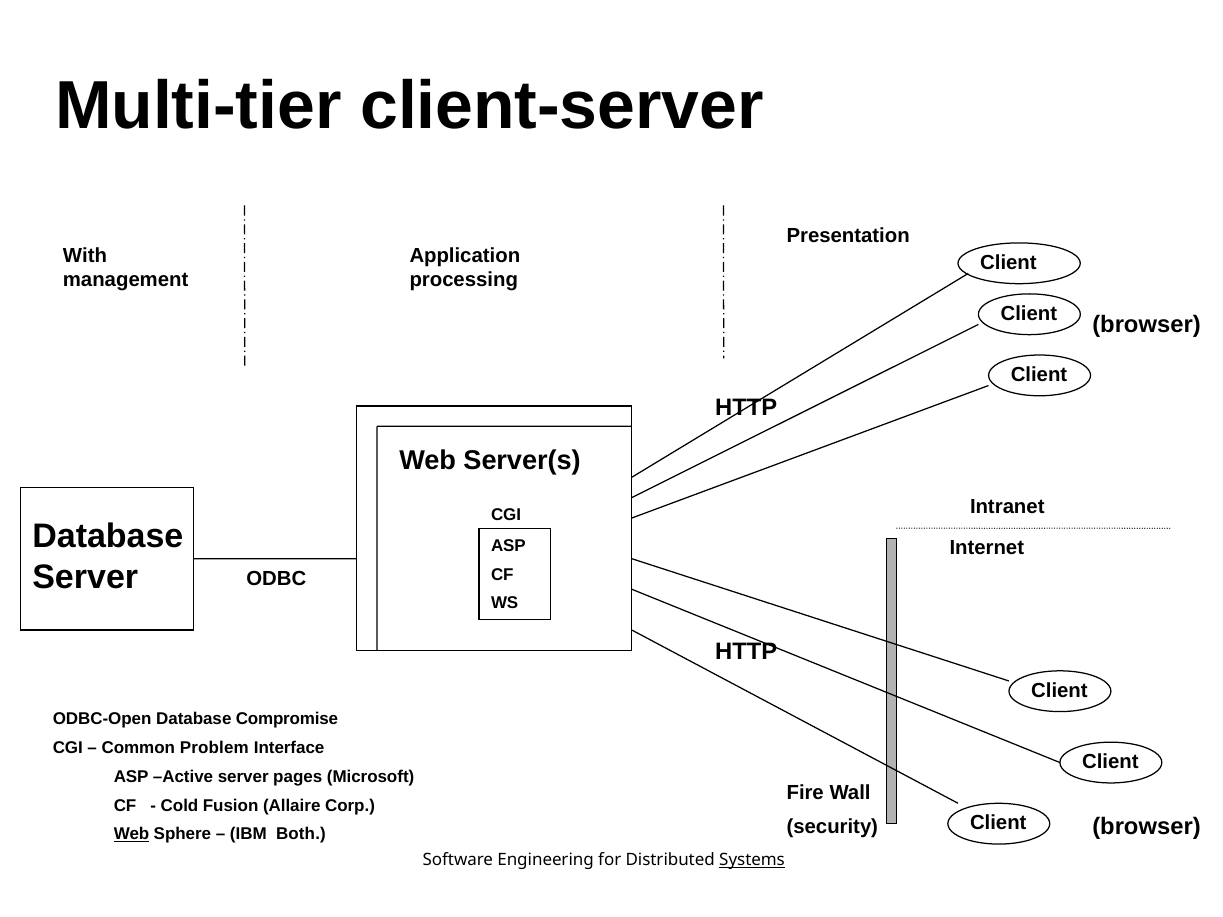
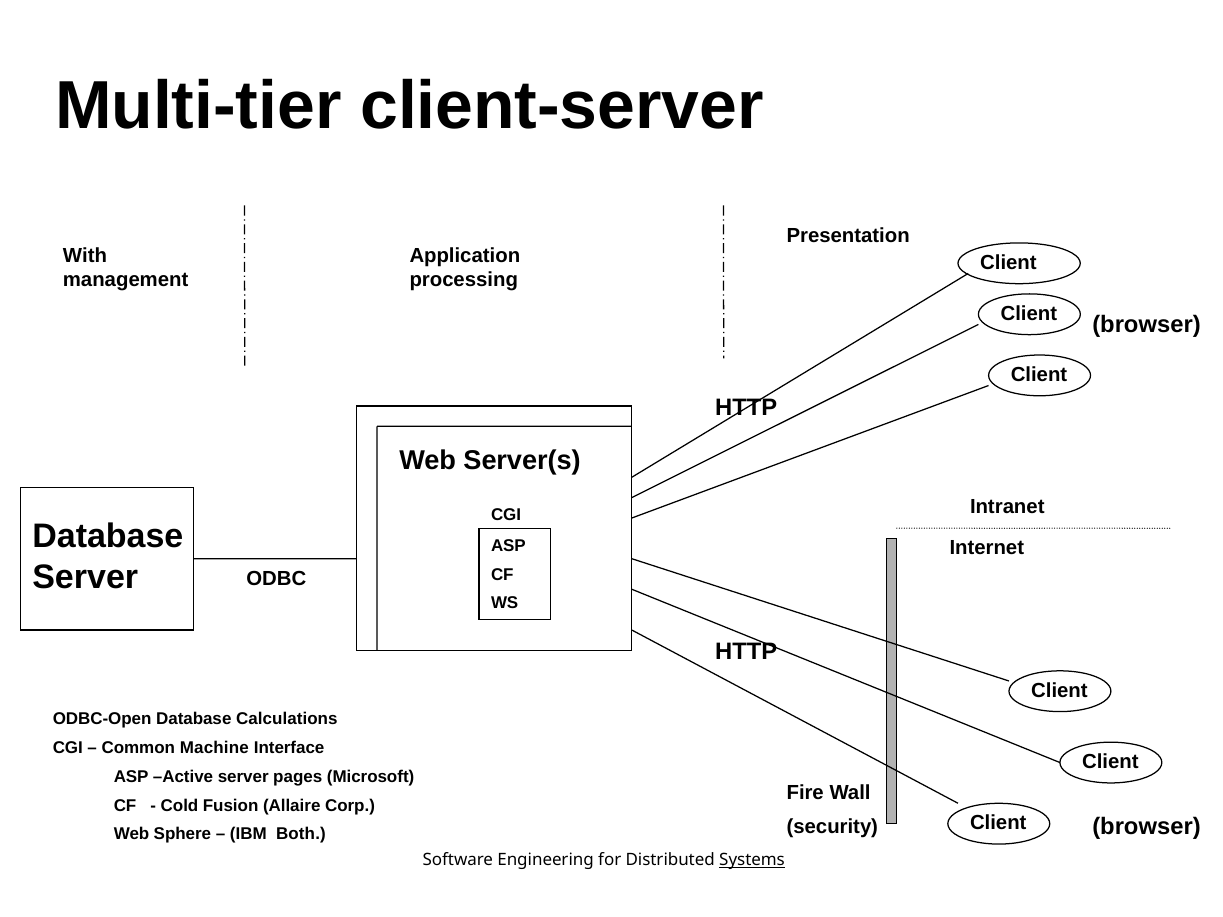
Compromise: Compromise -> Calculations
Problem: Problem -> Machine
Web at (132, 835) underline: present -> none
